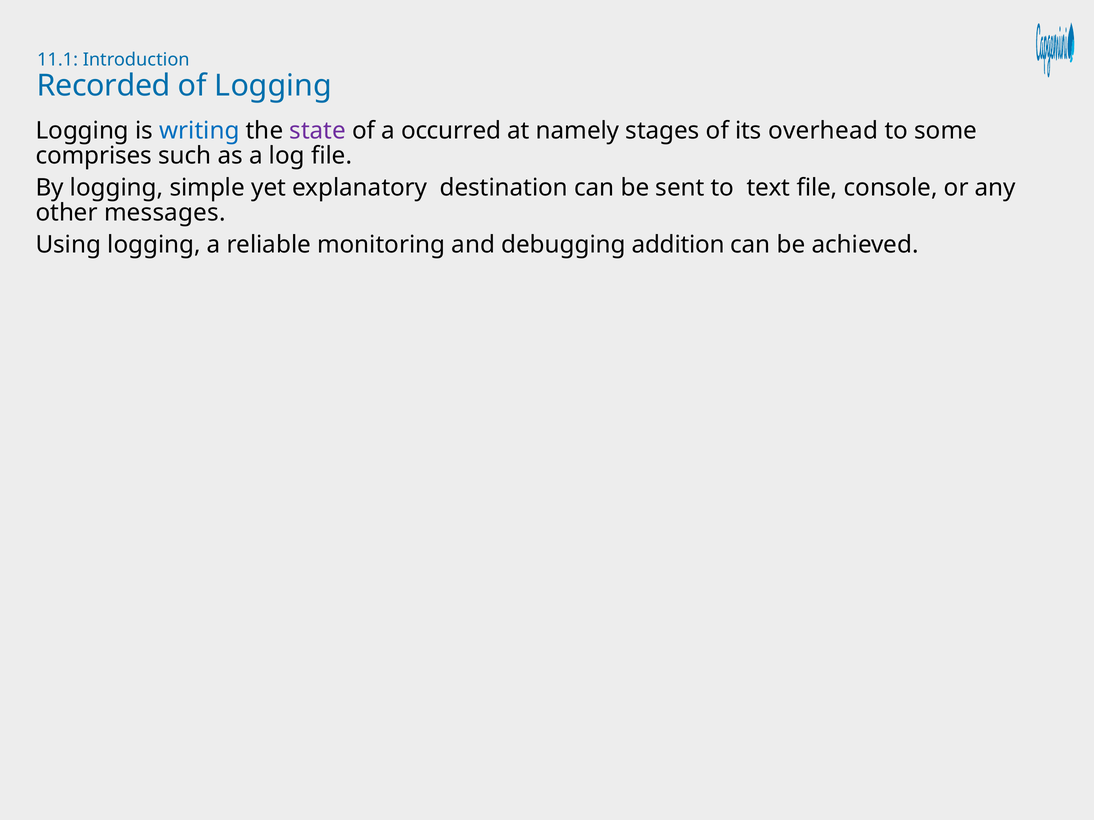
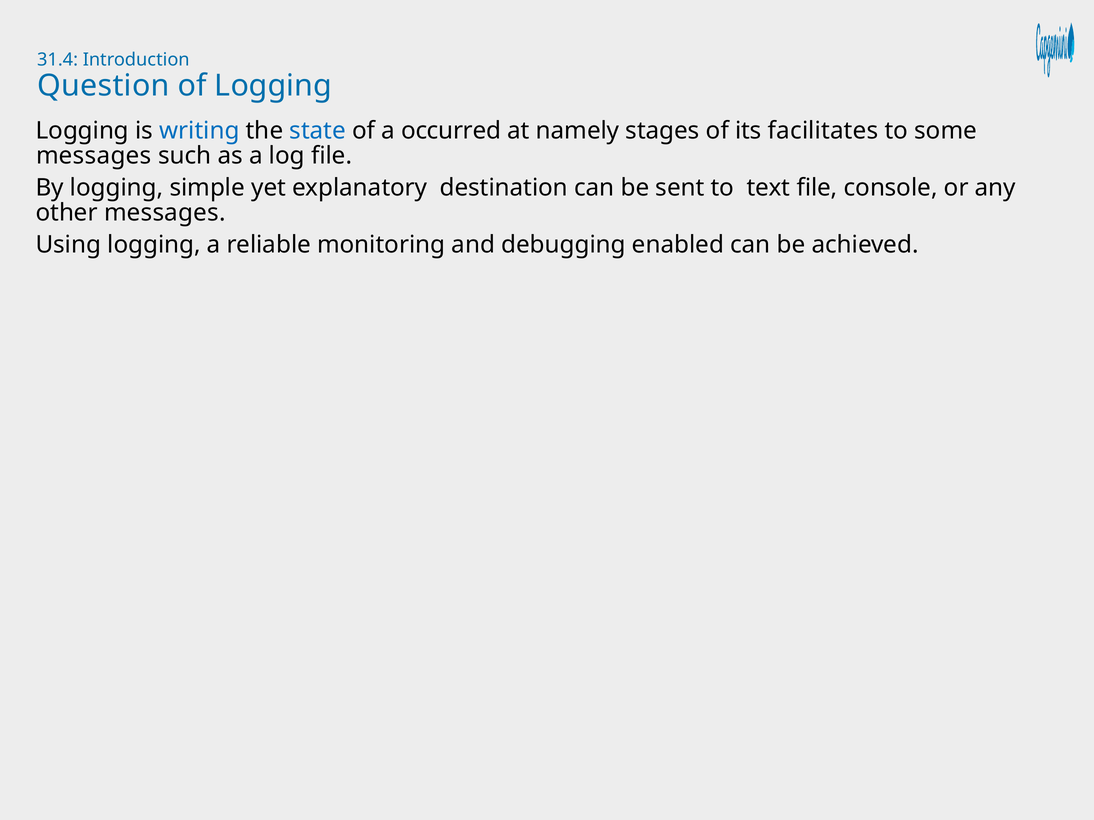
11.1: 11.1 -> 31.4
Recorded: Recorded -> Question
state colour: purple -> blue
overhead: overhead -> facilitates
comprises at (94, 156): comprises -> messages
addition: addition -> enabled
